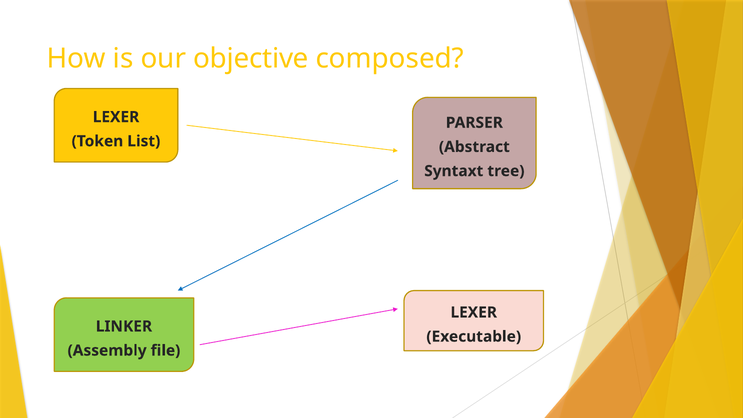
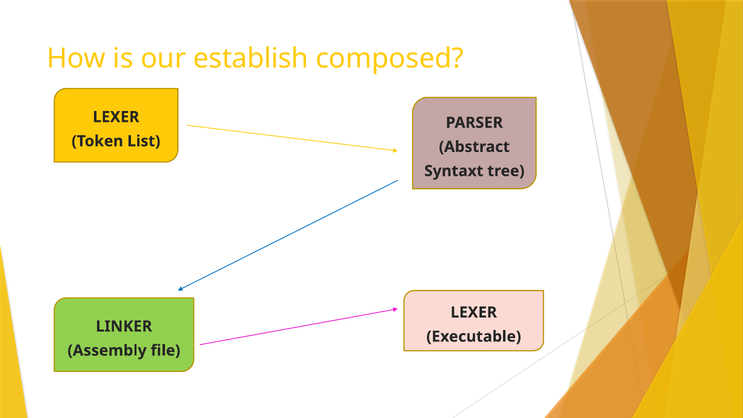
objective: objective -> establish
